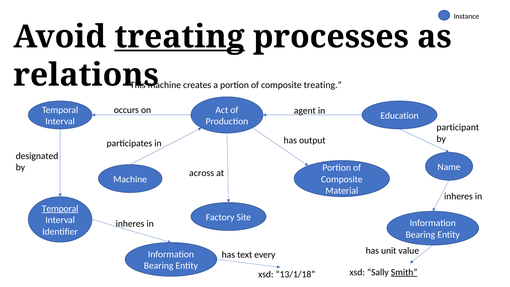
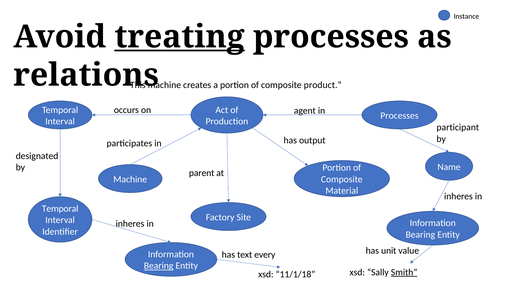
composite treating: treating -> product
Education at (400, 116): Education -> Processes
across: across -> parent
Temporal at (60, 209) underline: present -> none
Bearing at (159, 266) underline: none -> present
13/1/18: 13/1/18 -> 11/1/18
